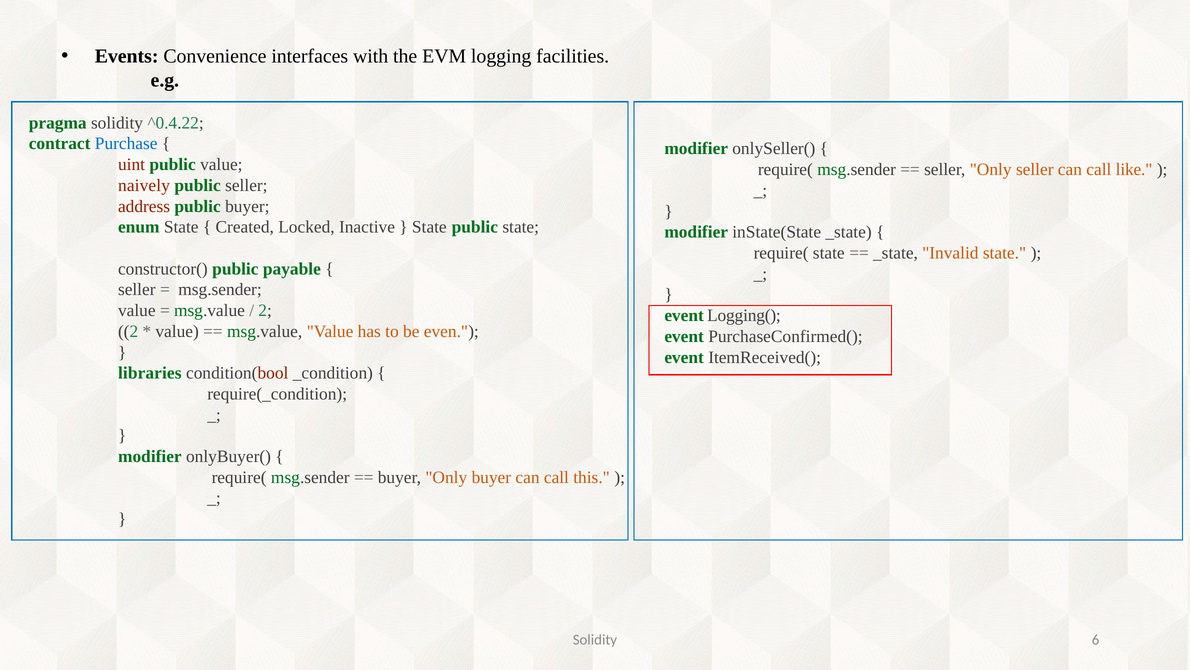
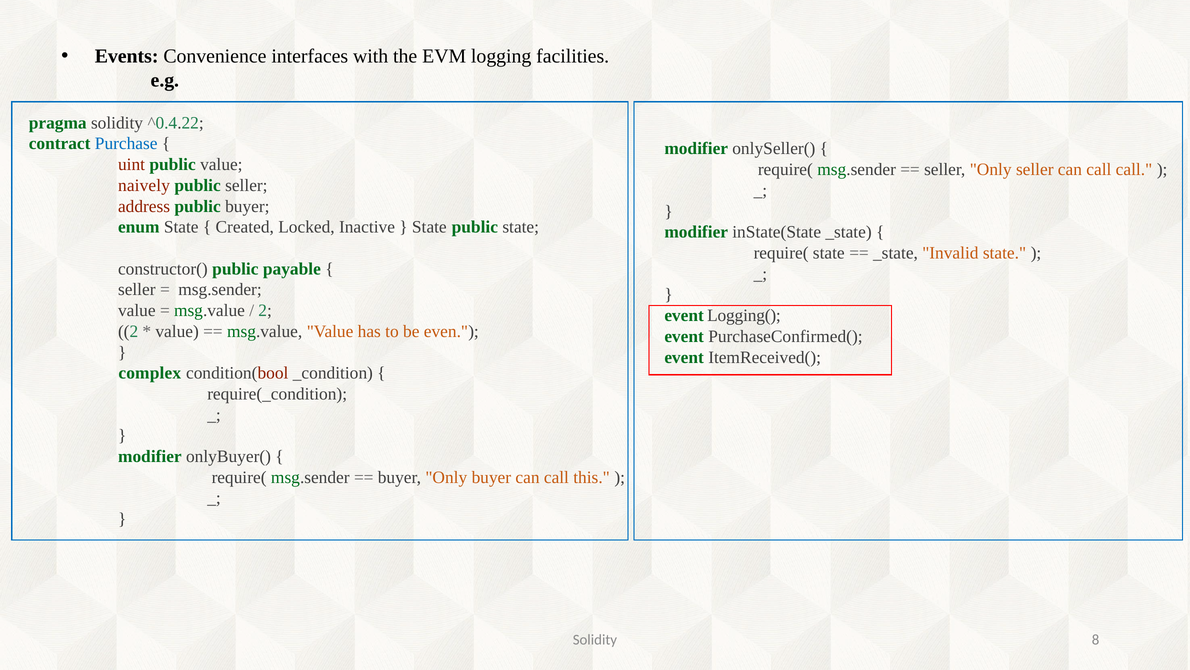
call like: like -> call
libraries: libraries -> complex
6: 6 -> 8
